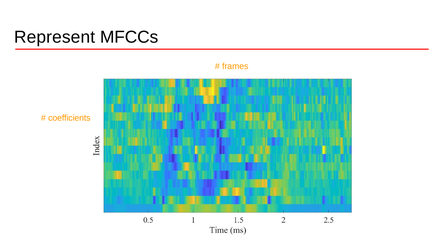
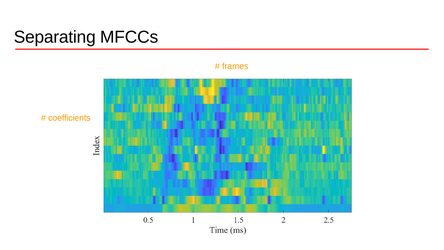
Represent: Represent -> Separating
